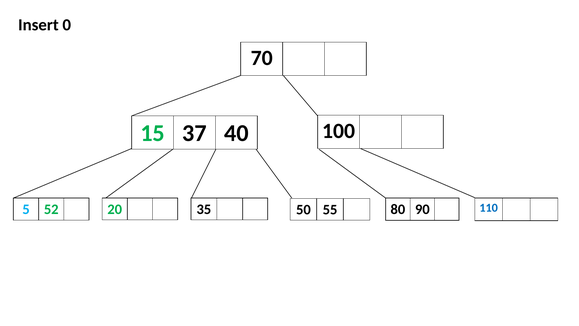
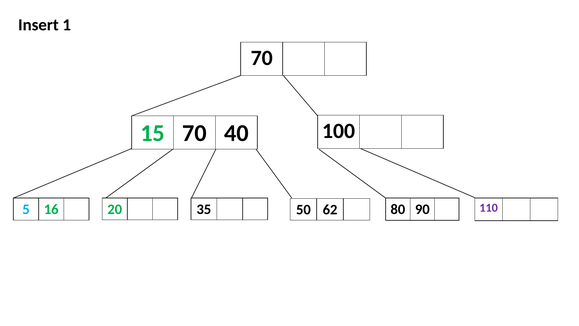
0: 0 -> 1
15 37: 37 -> 70
52: 52 -> 16
110 colour: blue -> purple
55: 55 -> 62
